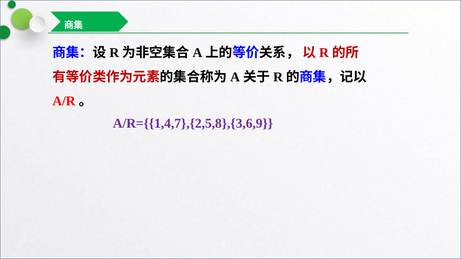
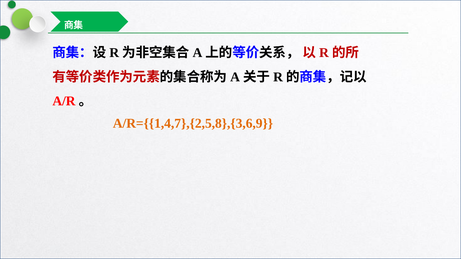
A/R={{1,4,7},{2,5,8},{3,6,9 colour: purple -> orange
